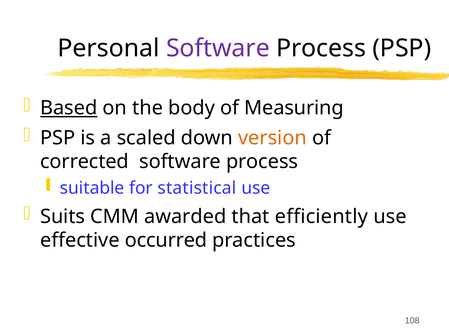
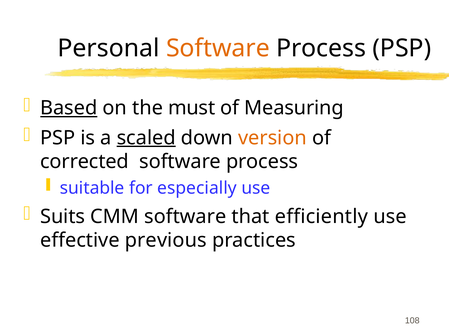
Software at (218, 48) colour: purple -> orange
body: body -> must
scaled underline: none -> present
statistical: statistical -> especially
CMM awarded: awarded -> software
occurred: occurred -> previous
